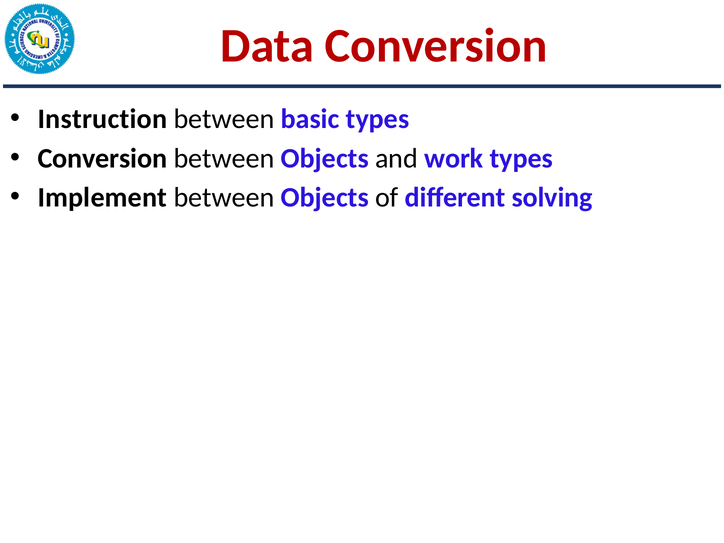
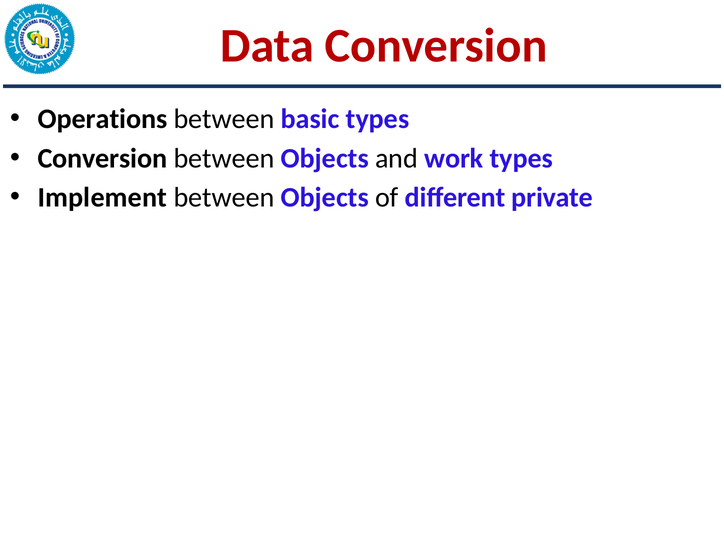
Instruction: Instruction -> Operations
solving: solving -> private
